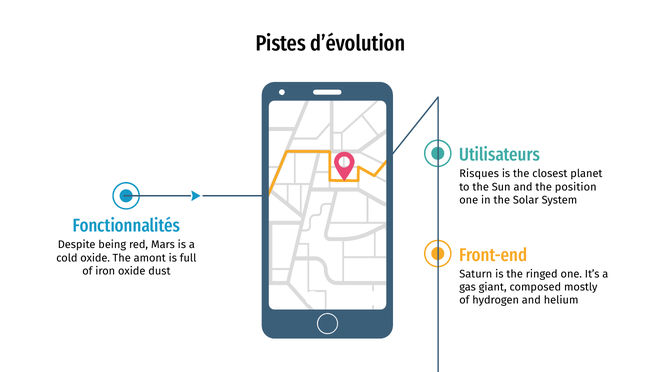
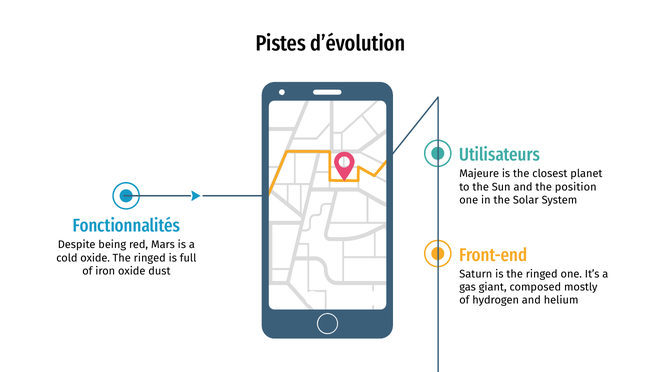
Risques: Risques -> Majeure
amont at (150, 258): amont -> ringed
